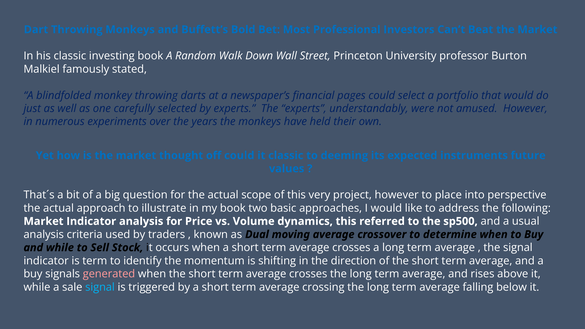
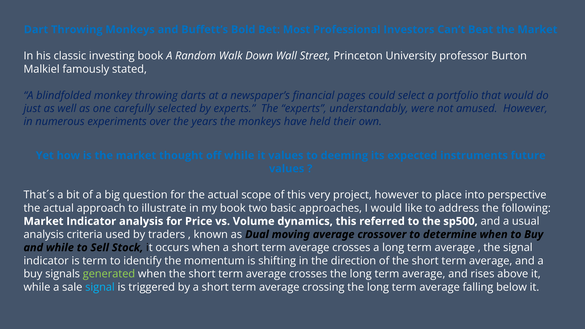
off could: could -> while
it classic: classic -> values
generated colour: pink -> light green
